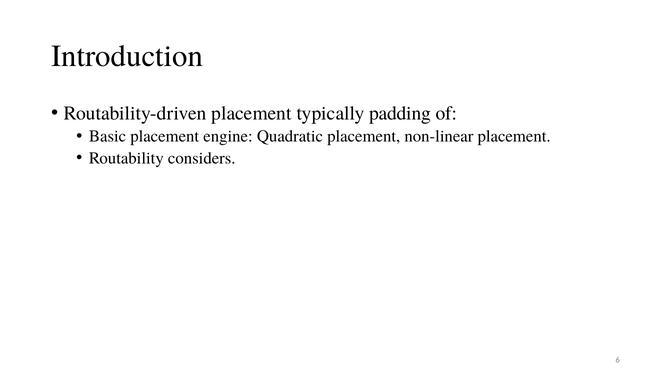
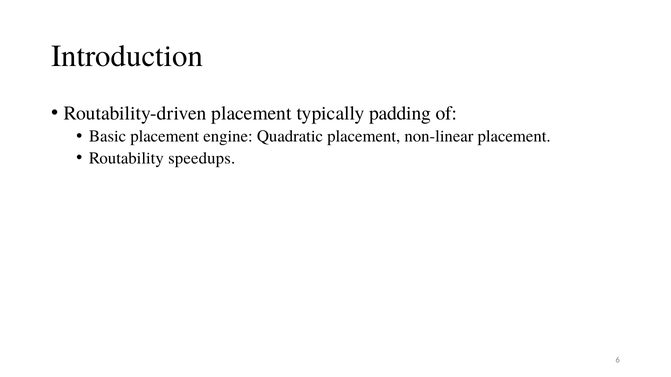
considers: considers -> speedups
